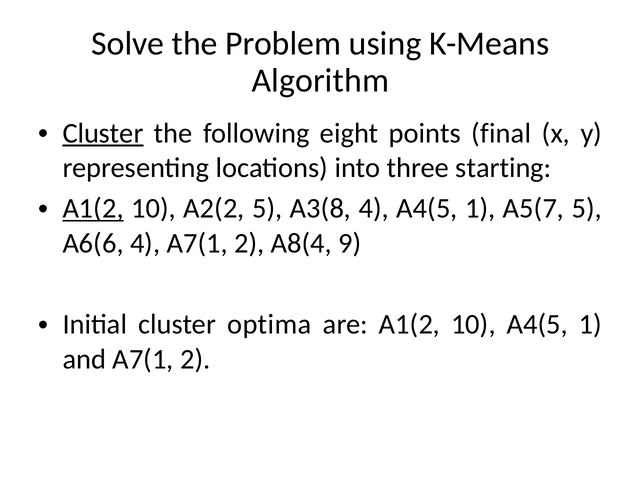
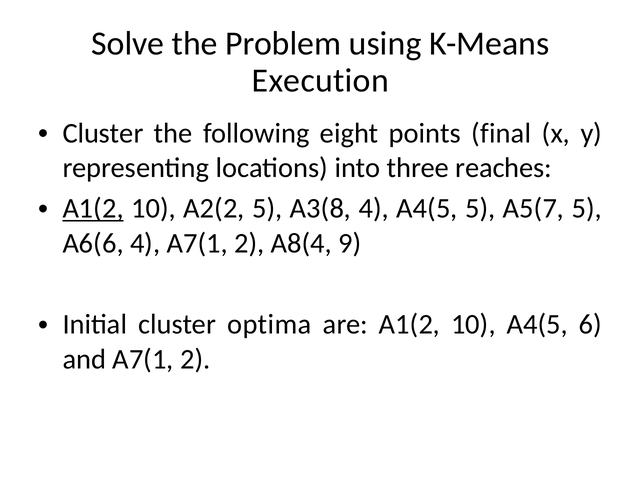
Algorithm: Algorithm -> Execution
Cluster at (103, 133) underline: present -> none
starting: starting -> reaches
4 A4(5 1: 1 -> 5
10 A4(5 1: 1 -> 6
